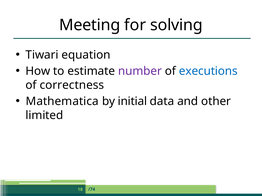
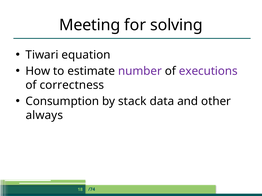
executions colour: blue -> purple
Mathematica: Mathematica -> Consumption
initial: initial -> stack
limited: limited -> always
